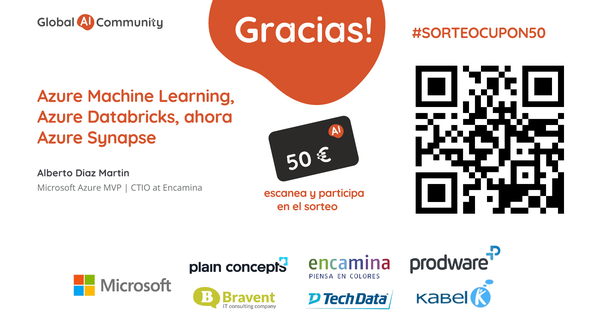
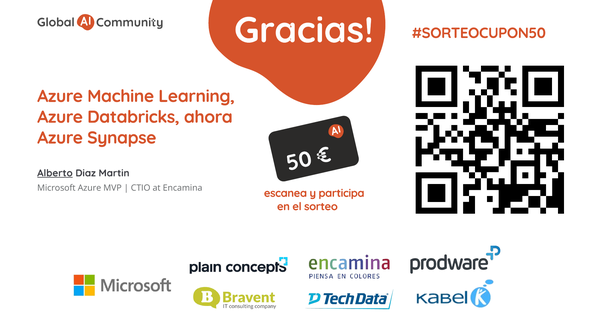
Alberto underline: none -> present
